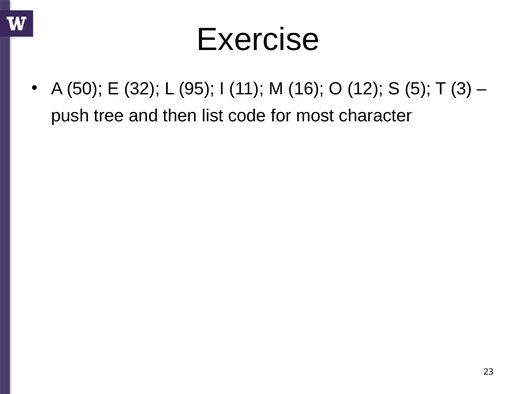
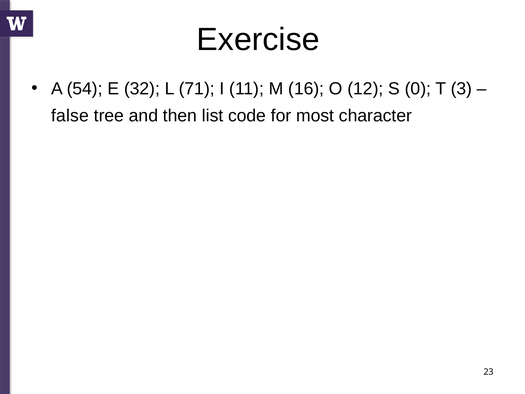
50: 50 -> 54
95: 95 -> 71
5: 5 -> 0
push: push -> false
